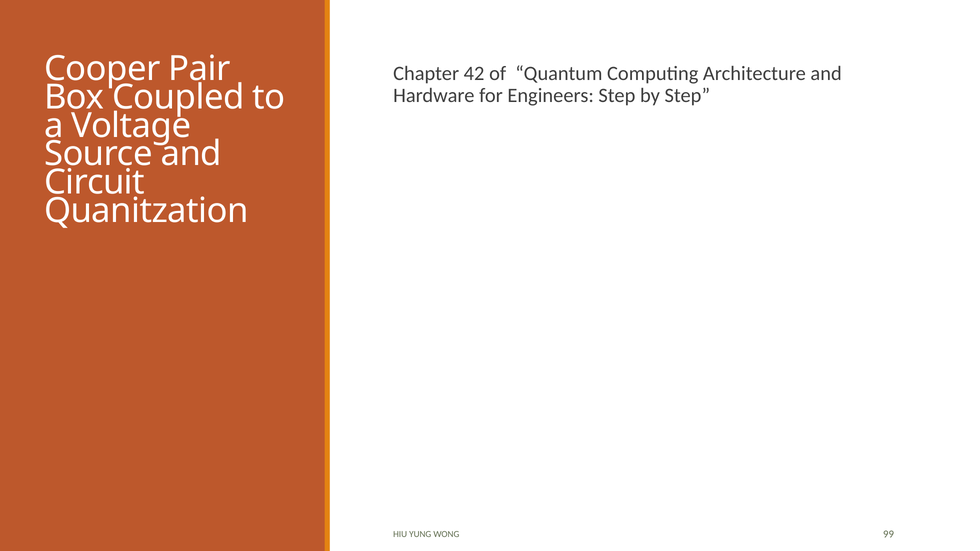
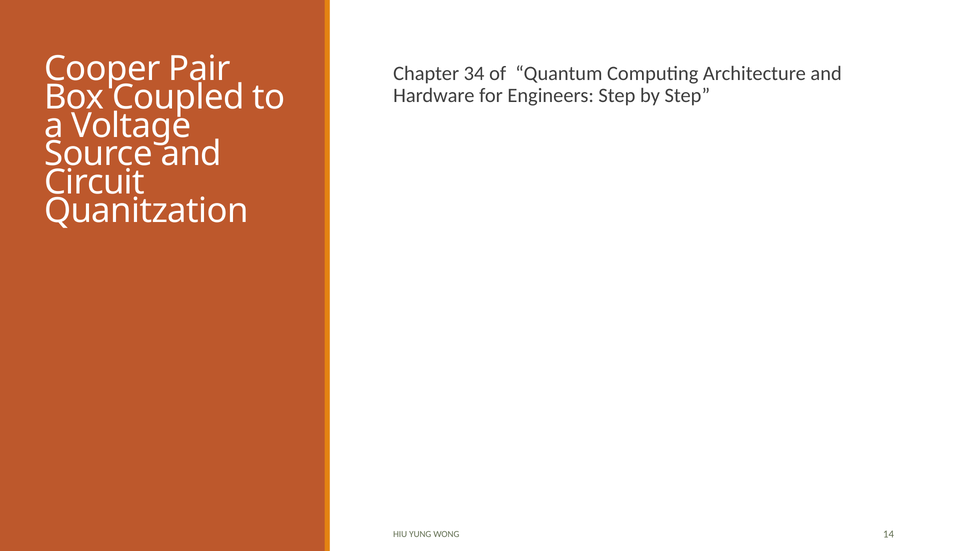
42: 42 -> 34
99: 99 -> 14
